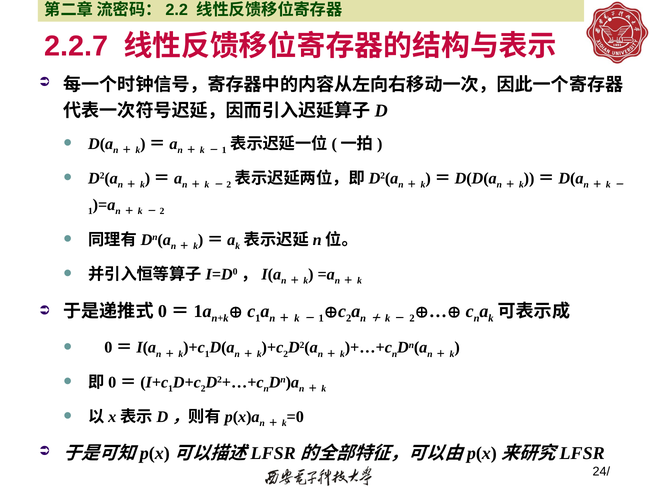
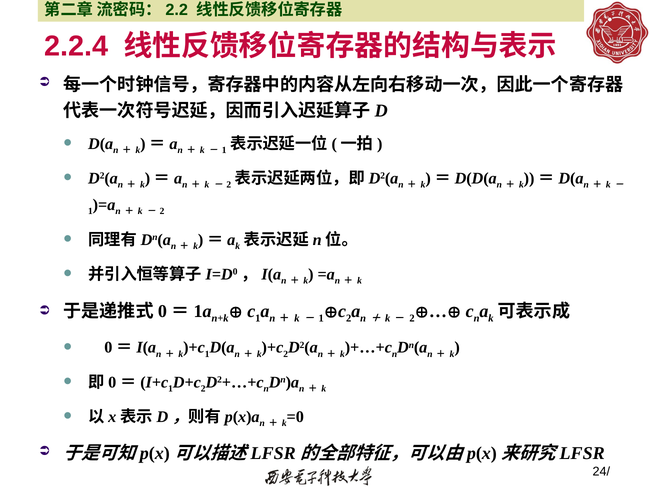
2.2.7: 2.2.7 -> 2.2.4
